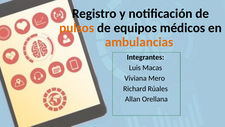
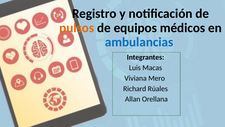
ambulancias colour: orange -> blue
